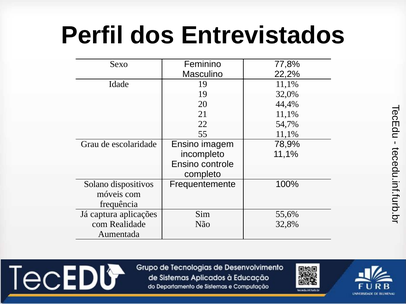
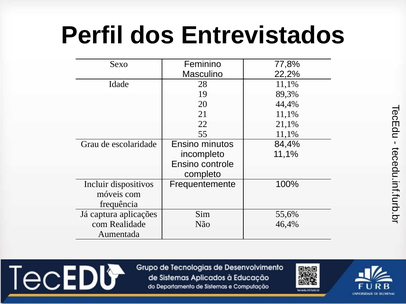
Idade 19: 19 -> 28
32,0%: 32,0% -> 89,3%
54,7%: 54,7% -> 21,1%
imagem: imagem -> minutos
78,9%: 78,9% -> 84,4%
Solano: Solano -> Incluir
32,8%: 32,8% -> 46,4%
